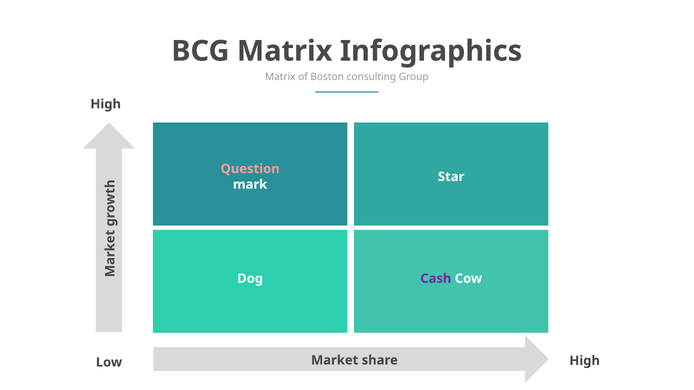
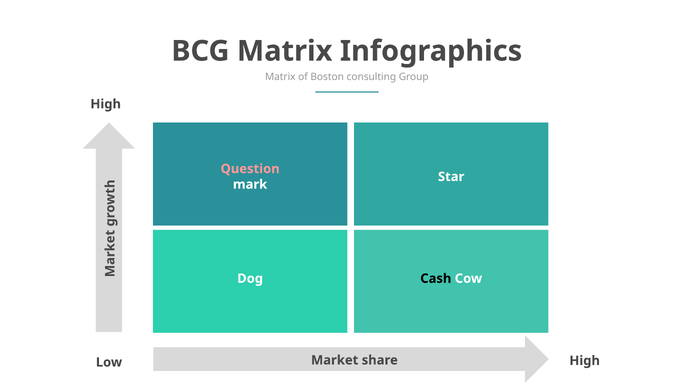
Cash colour: purple -> black
